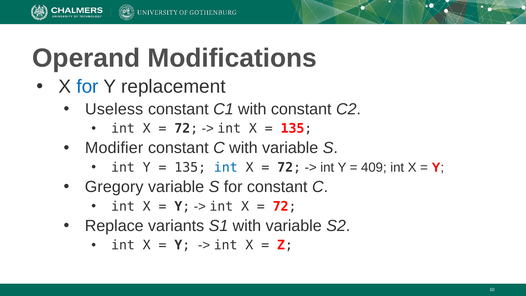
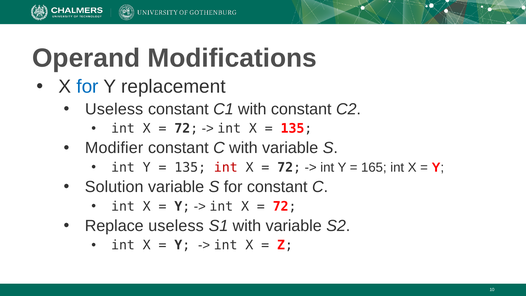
int at (226, 167) colour: blue -> red
409: 409 -> 165
Gregory: Gregory -> Solution
Replace variants: variants -> useless
